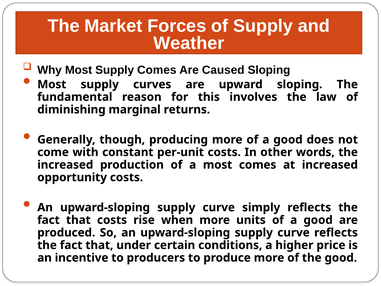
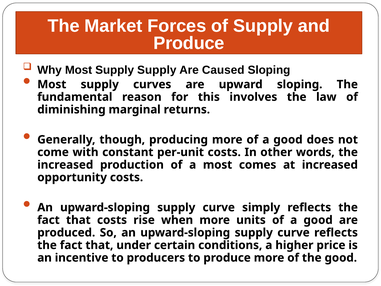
Weather at (189, 43): Weather -> Produce
Supply Comes: Comes -> Supply
